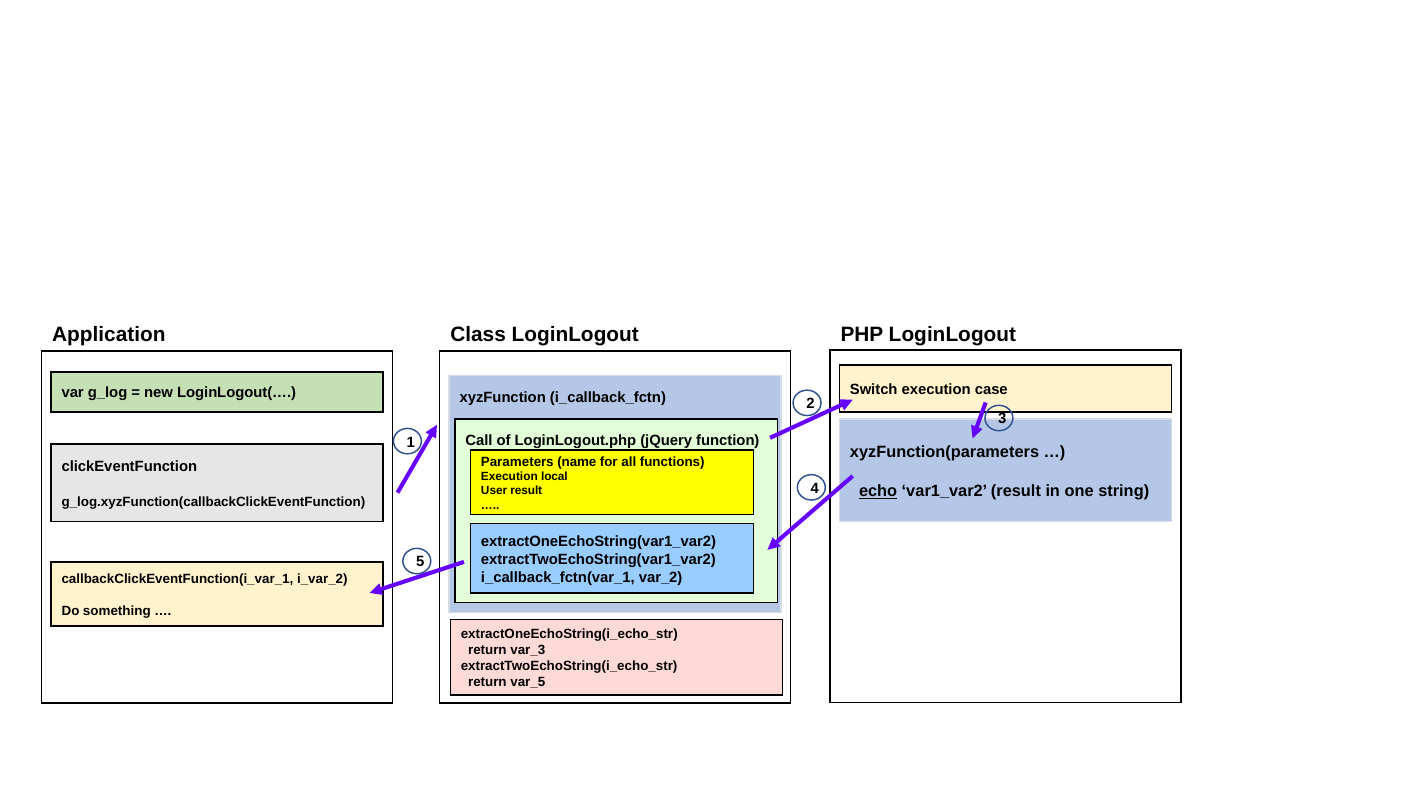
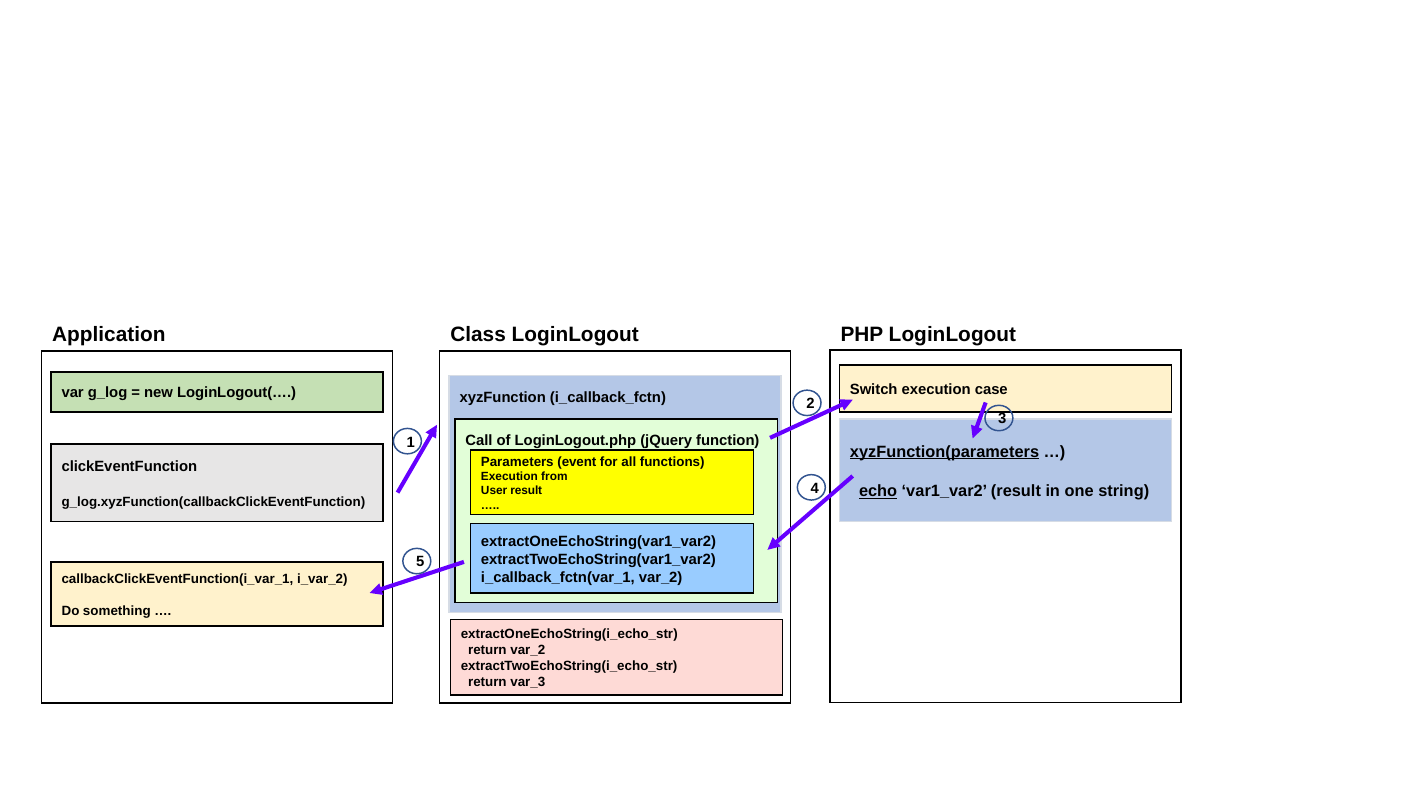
xyzFunction(parameters underline: none -> present
name: name -> event
local: local -> from
return var_3: var_3 -> var_2
var_5: var_5 -> var_3
